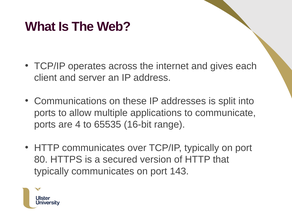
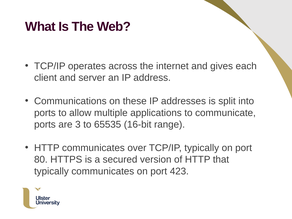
4: 4 -> 3
143: 143 -> 423
